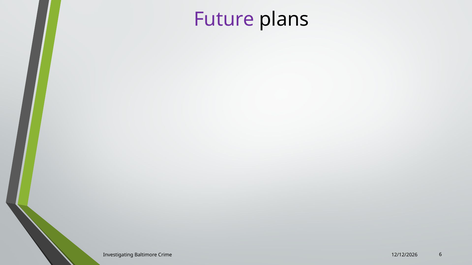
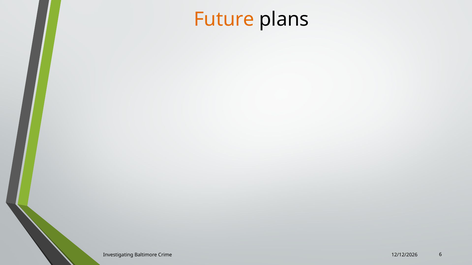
Future colour: purple -> orange
